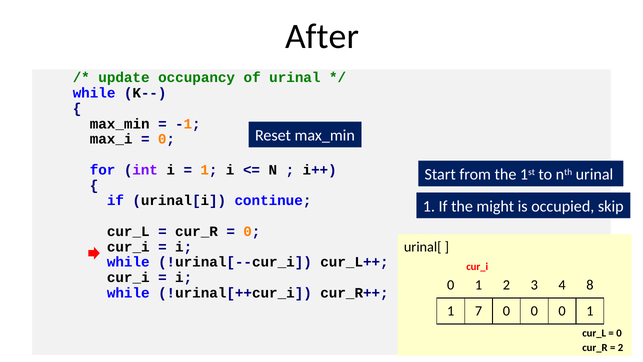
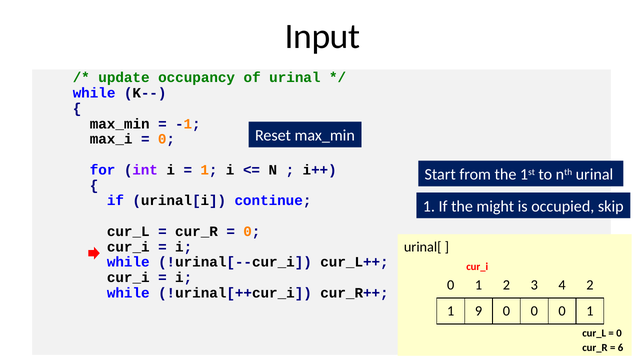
After: After -> Input
4 8: 8 -> 2
7: 7 -> 9
2 at (621, 347): 2 -> 6
